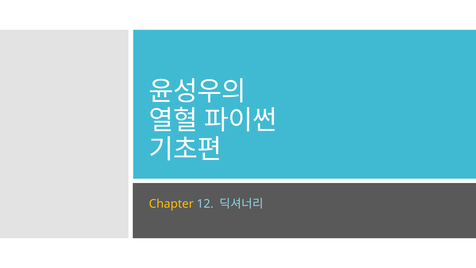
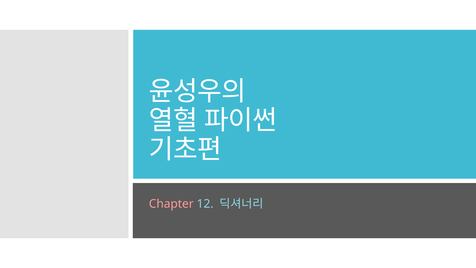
Chapter colour: yellow -> pink
